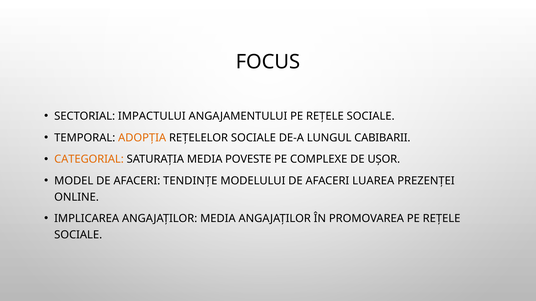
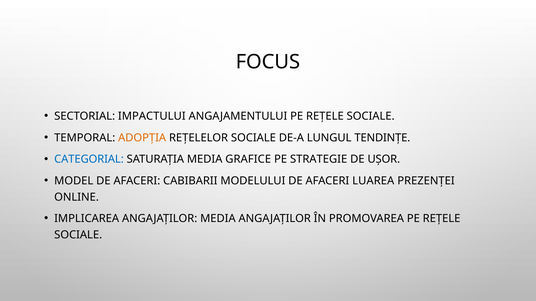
CABIBARII: CABIBARII -> TENDINȚE
CATEGORIAL colour: orange -> blue
POVESTE: POVESTE -> GRAFICE
COMPLEXE: COMPLEXE -> STRATEGIE
TENDINȚE: TENDINȚE -> CABIBARII
